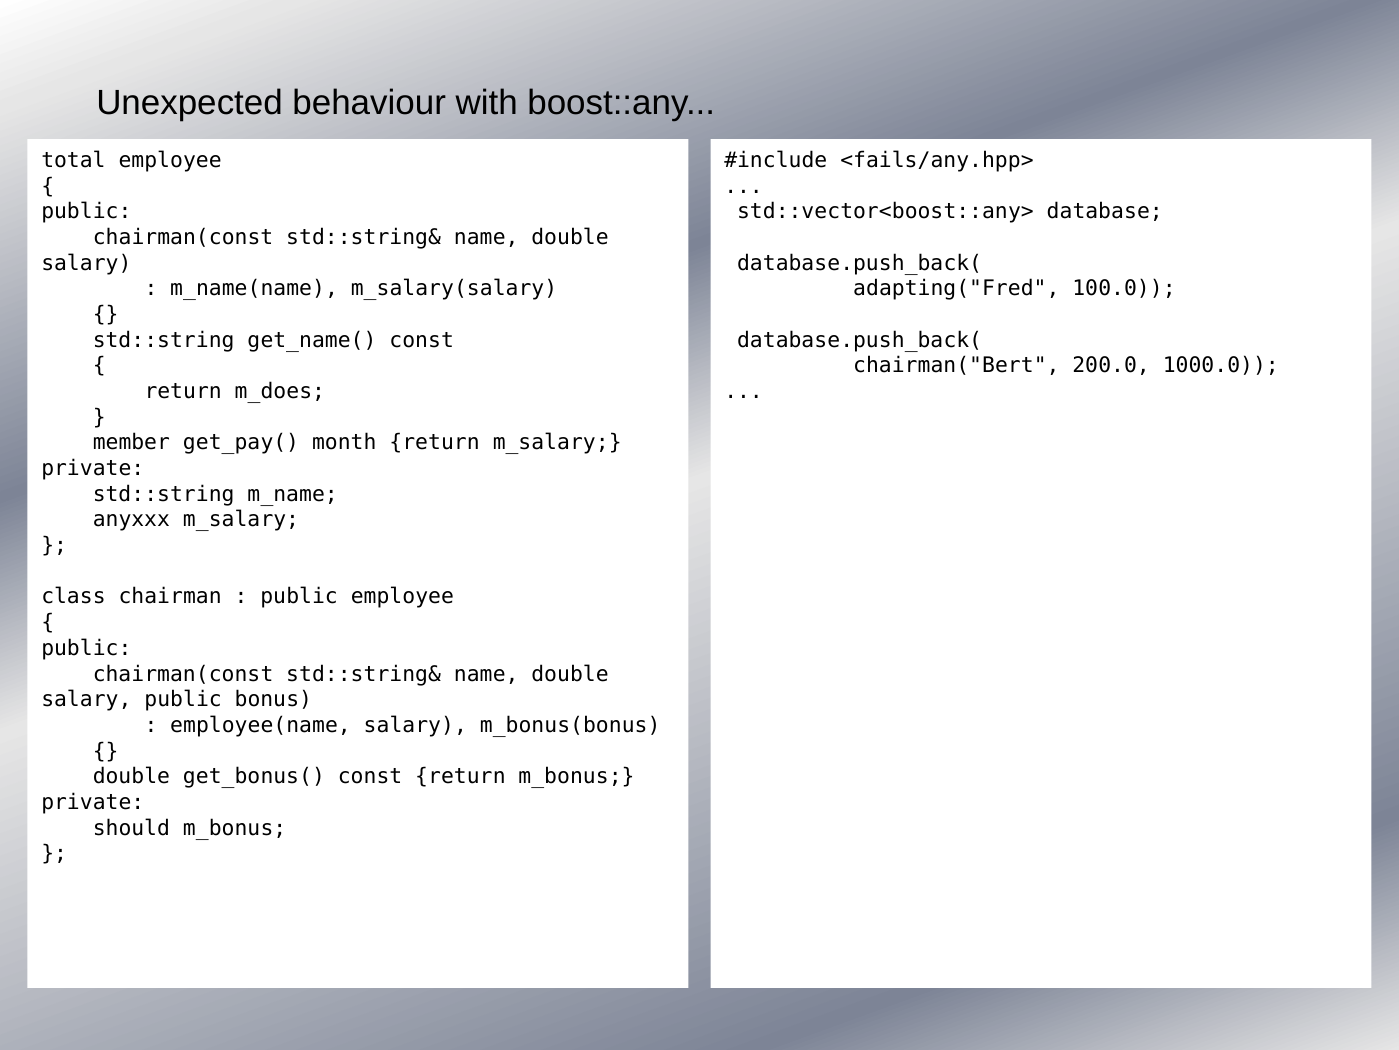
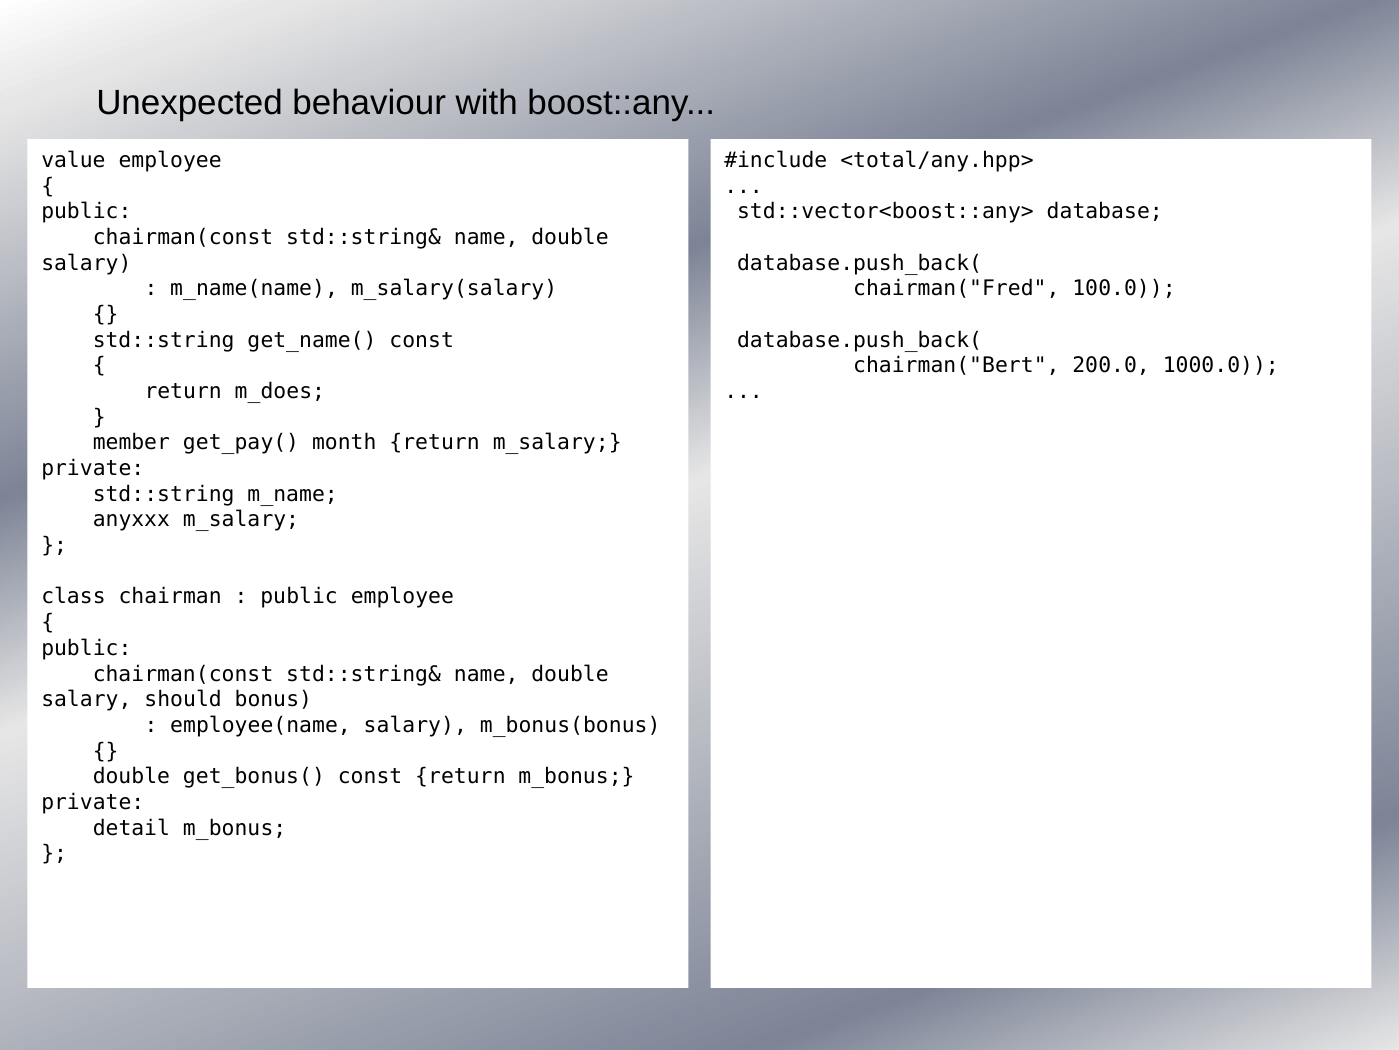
total: total -> value
<fails/any.hpp>: <fails/any.hpp> -> <total/any.hpp>
adapting("Fred: adapting("Fred -> chairman("Fred
salary public: public -> should
should: should -> detail
